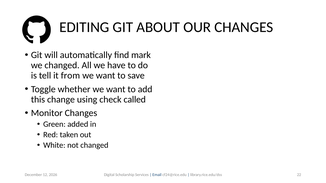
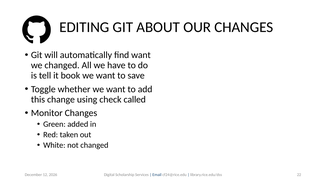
find mark: mark -> want
from: from -> book
